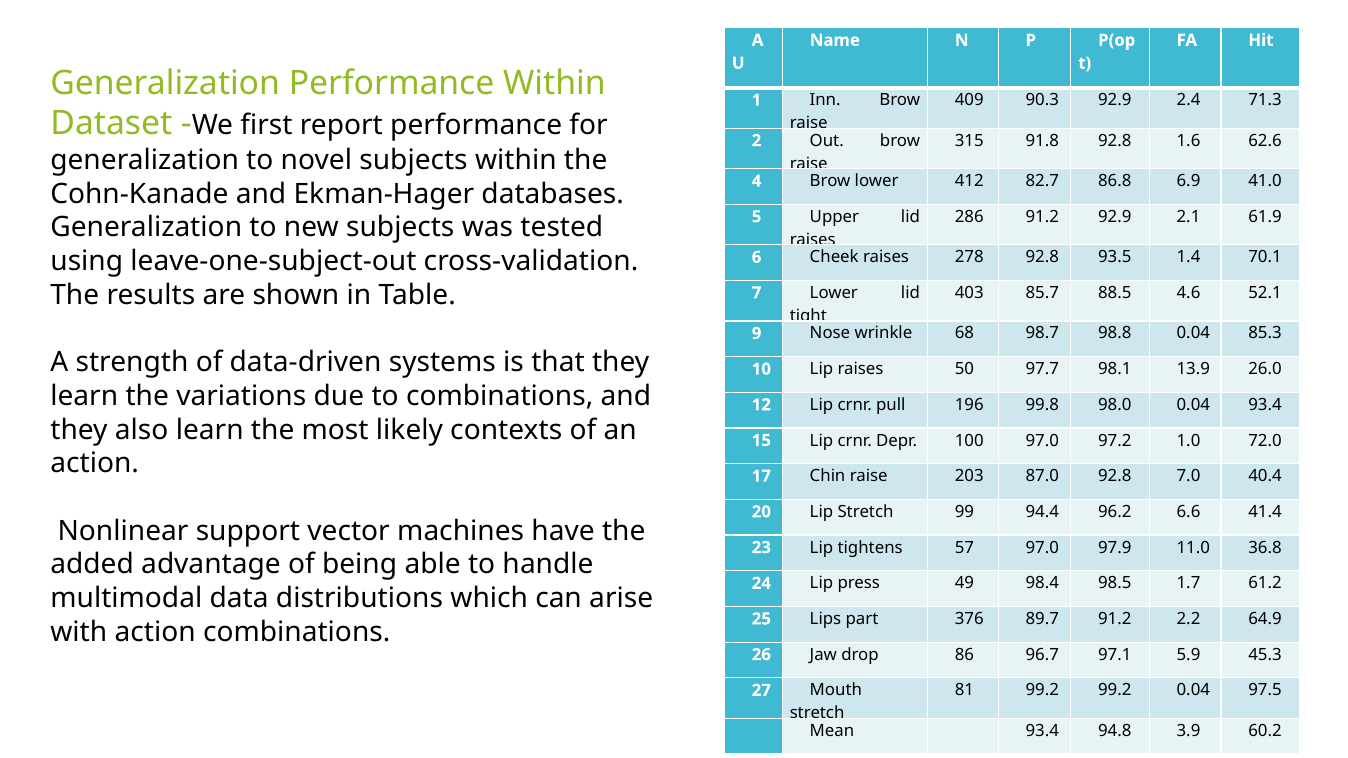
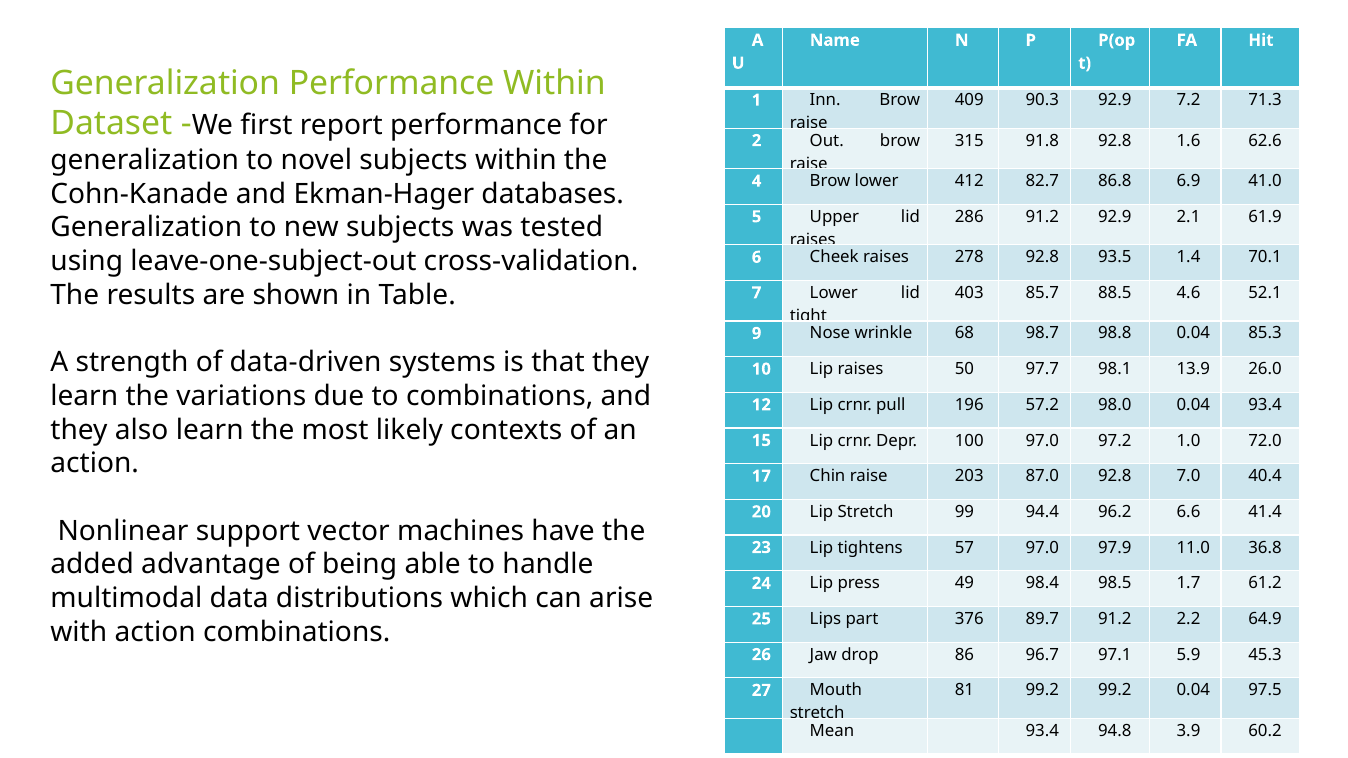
2.4: 2.4 -> 7.2
99.8: 99.8 -> 57.2
